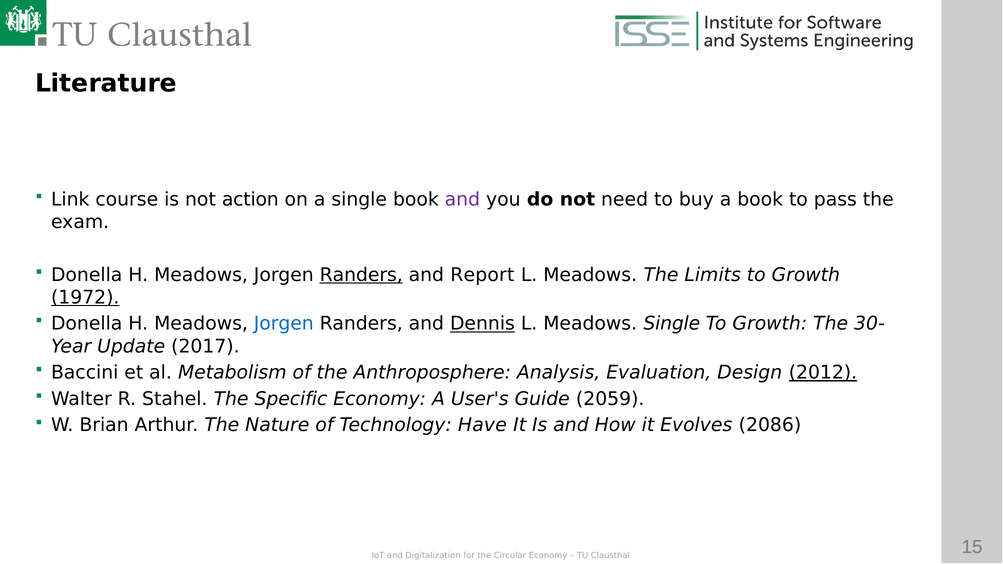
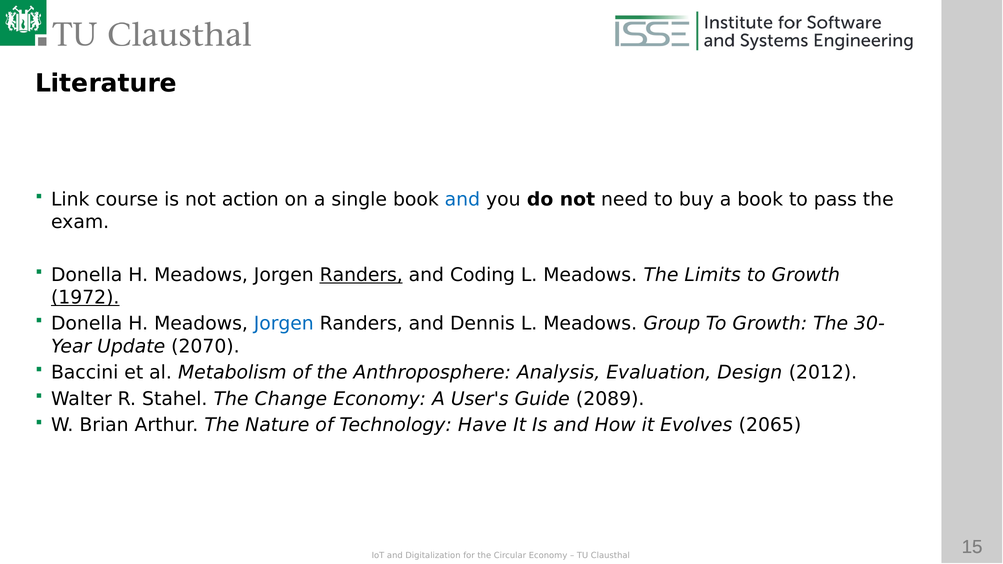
and at (462, 200) colour: purple -> blue
Report: Report -> Coding
Dennis underline: present -> none
Meadows Single: Single -> Group
2017: 2017 -> 2070
2012 underline: present -> none
Specific: Specific -> Change
2059: 2059 -> 2089
2086: 2086 -> 2065
